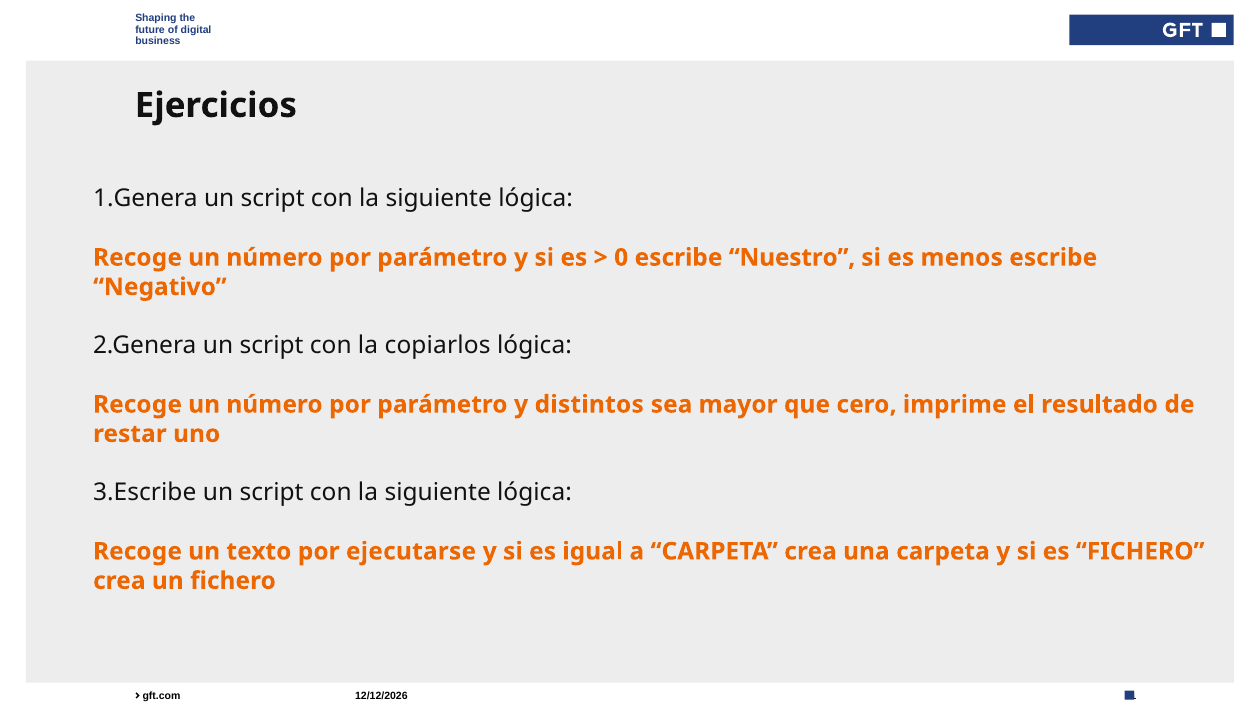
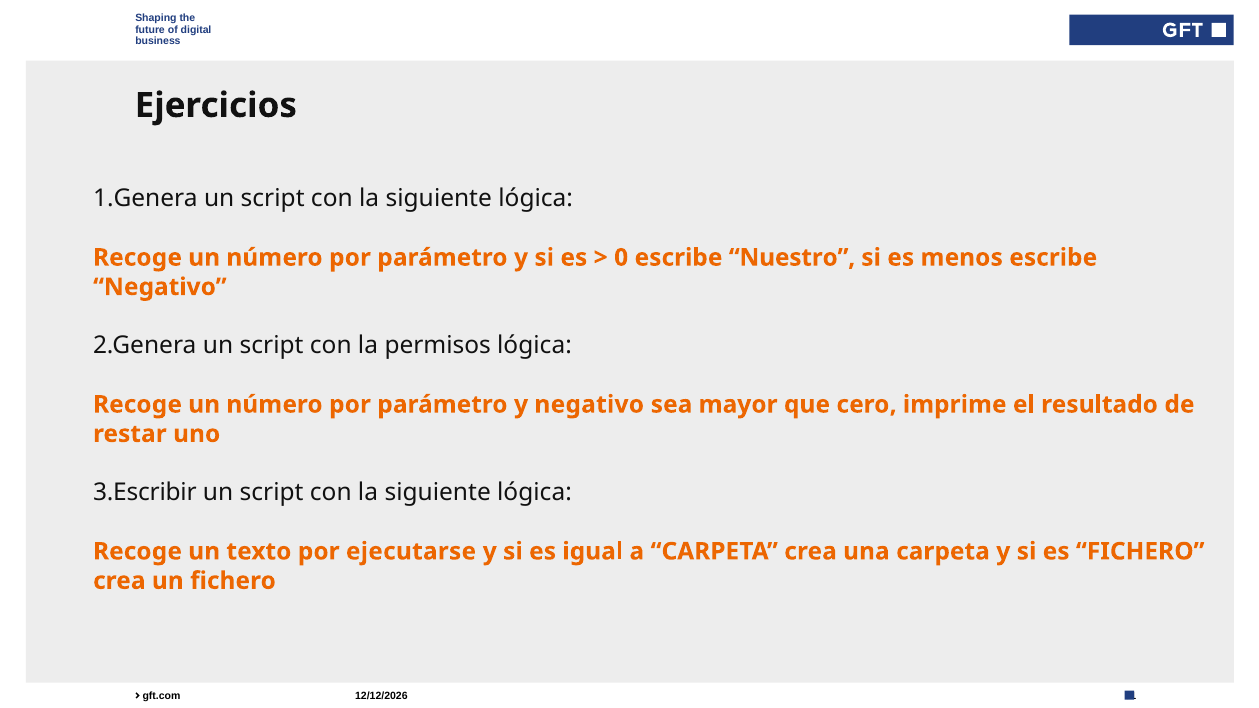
copiarlos: copiarlos -> permisos
y distintos: distintos -> negativo
3.Escribe: 3.Escribe -> 3.Escribir
